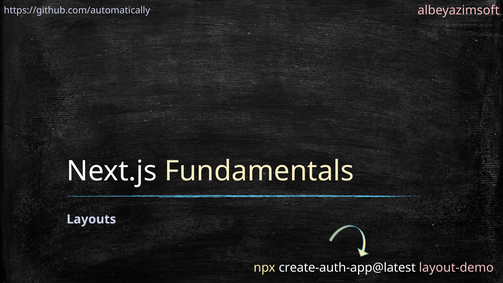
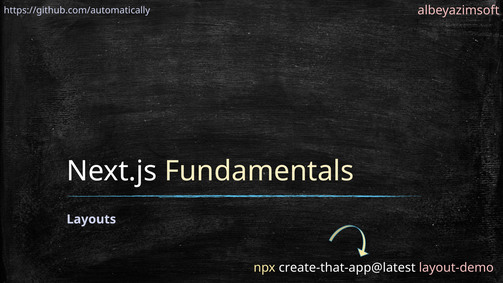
create-auth-app@latest: create-auth-app@latest -> create-that-app@latest
